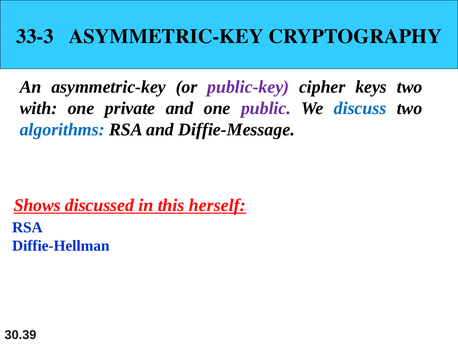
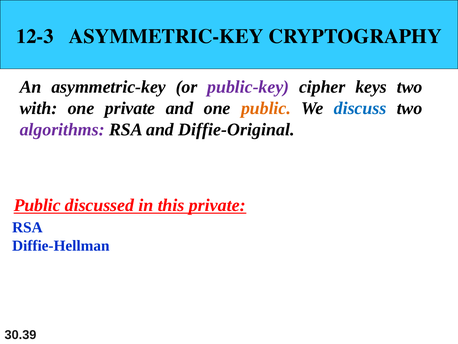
33-3: 33-3 -> 12-3
public at (266, 108) colour: purple -> orange
algorithms colour: blue -> purple
Diffie-Message: Diffie-Message -> Diffie-Original
Shows at (37, 205): Shows -> Public
this herself: herself -> private
